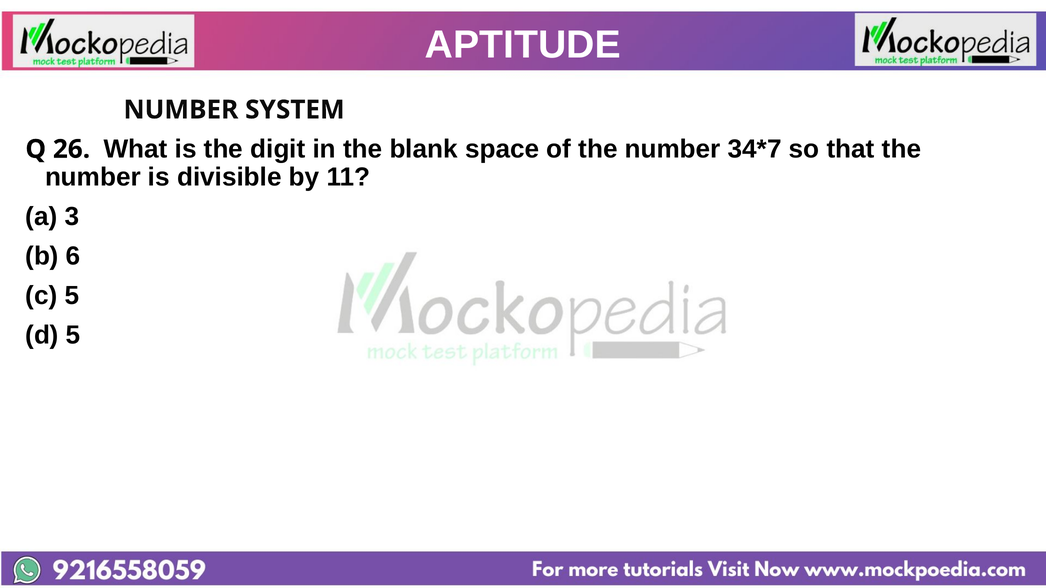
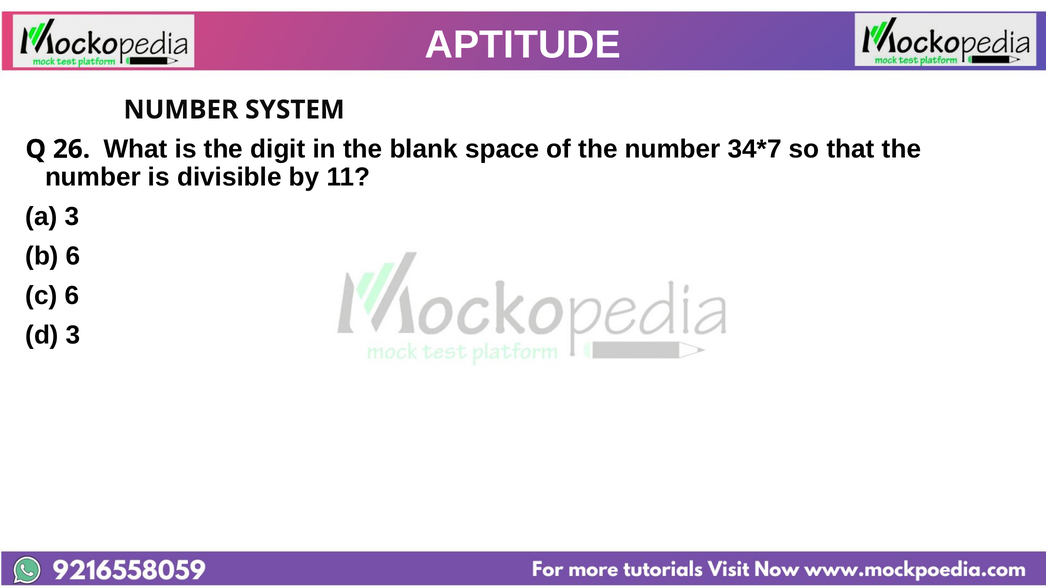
c 5: 5 -> 6
d 5: 5 -> 3
